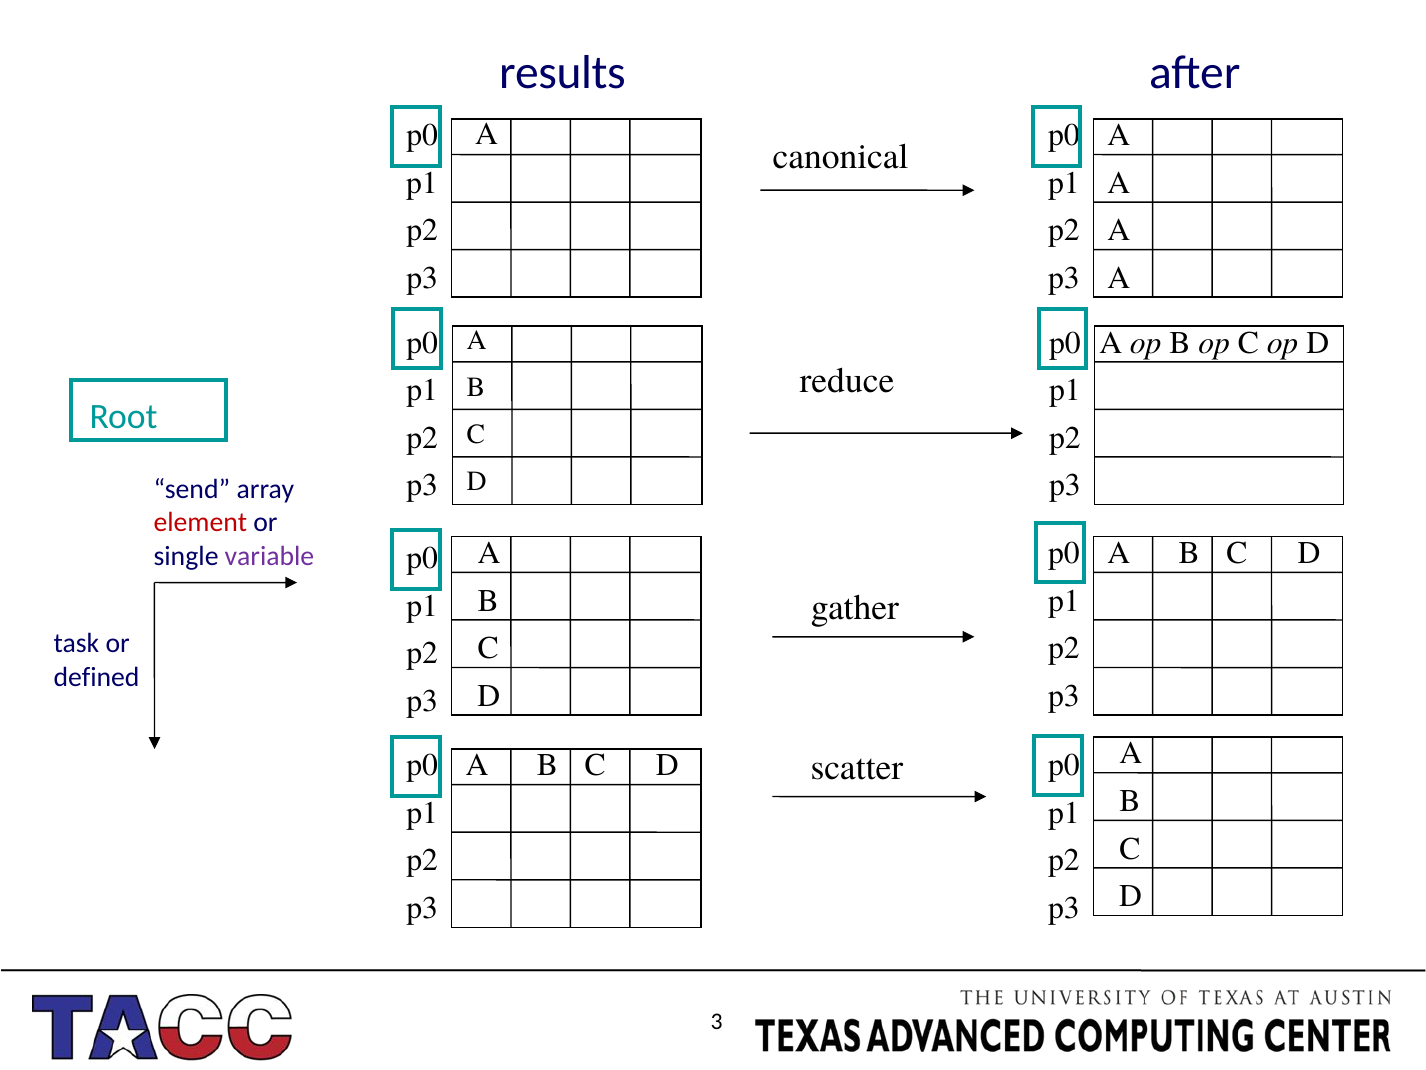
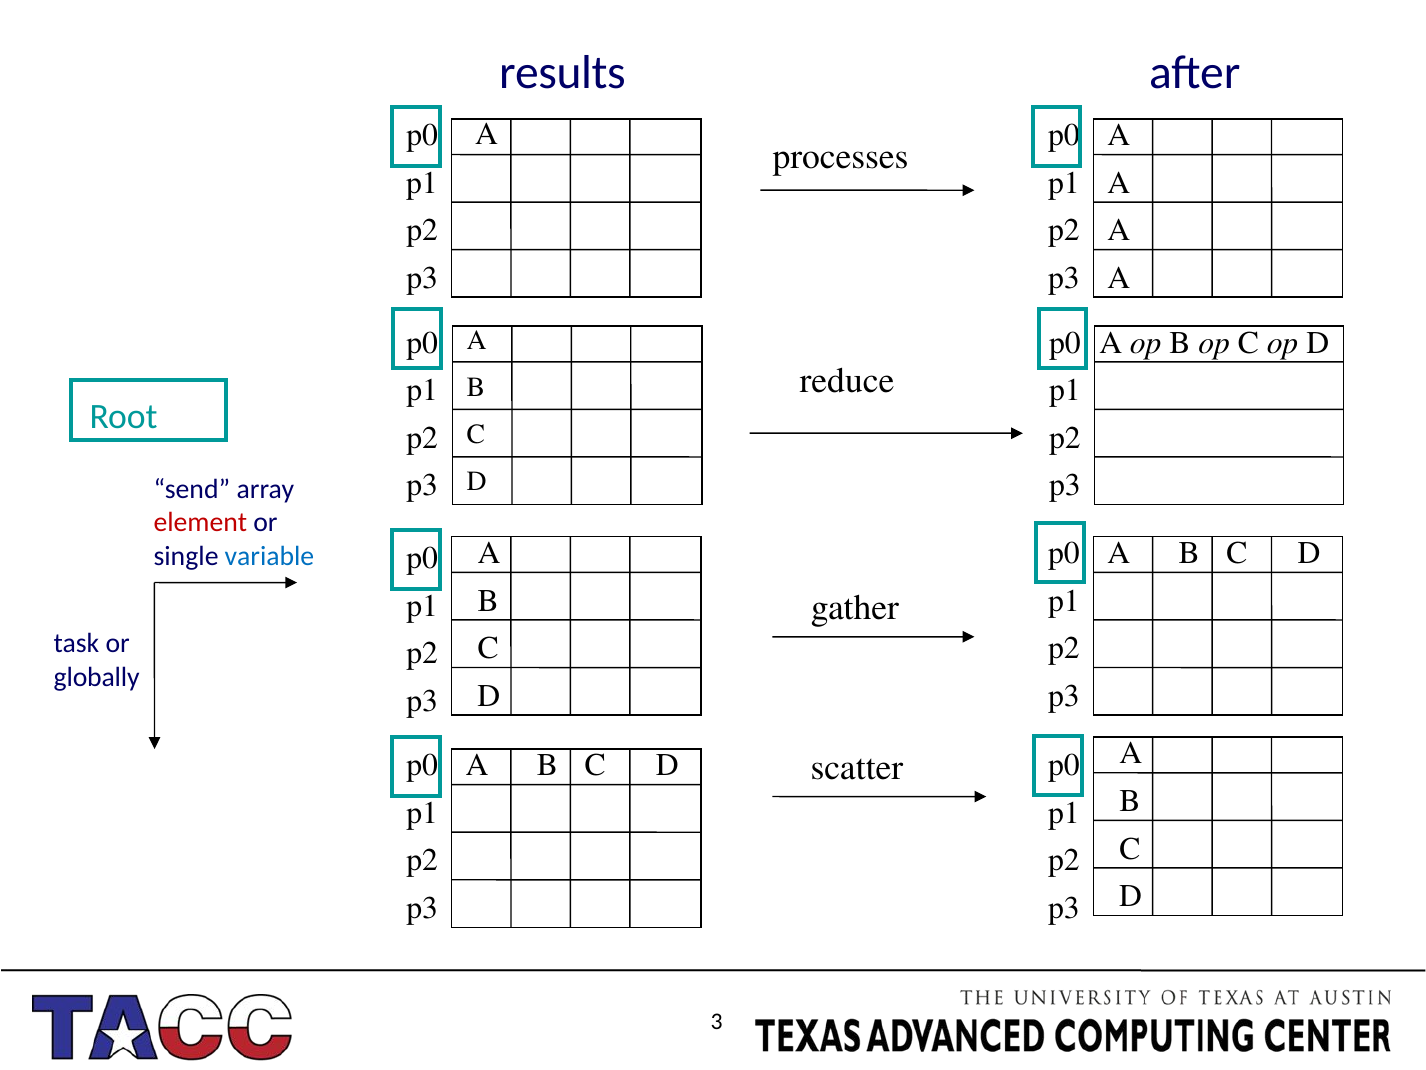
canonical: canonical -> processes
variable colour: purple -> blue
defined: defined -> globally
